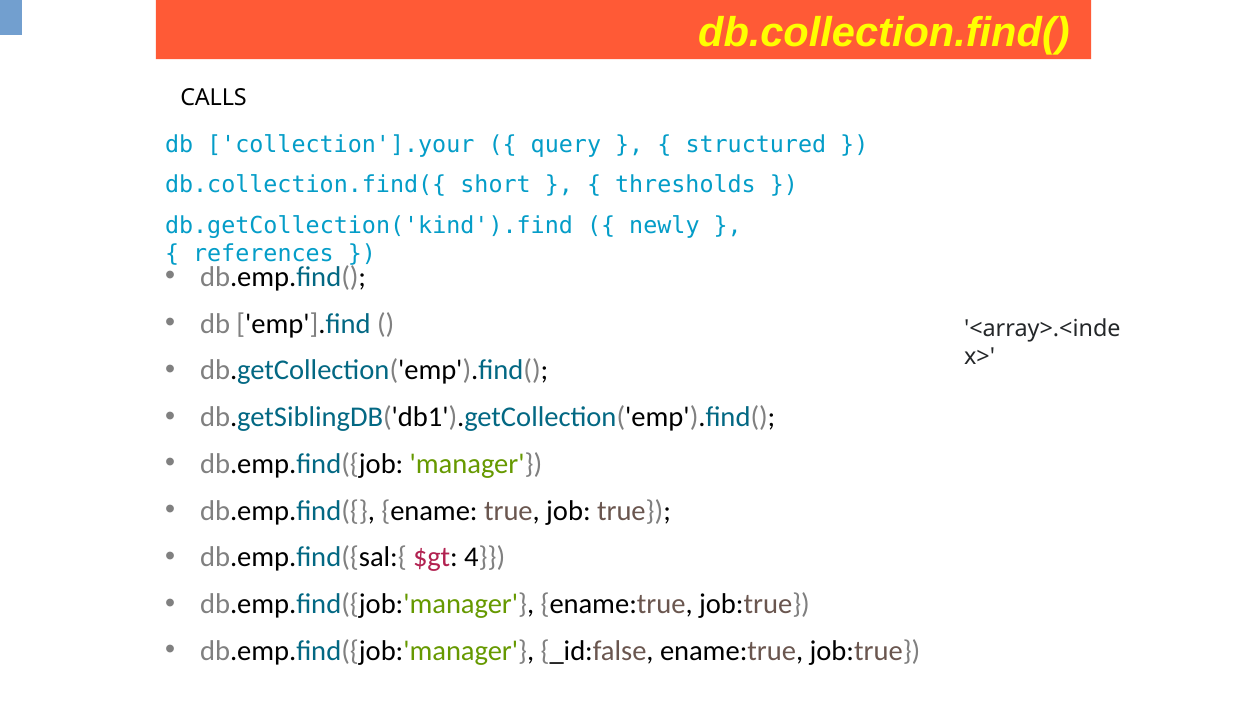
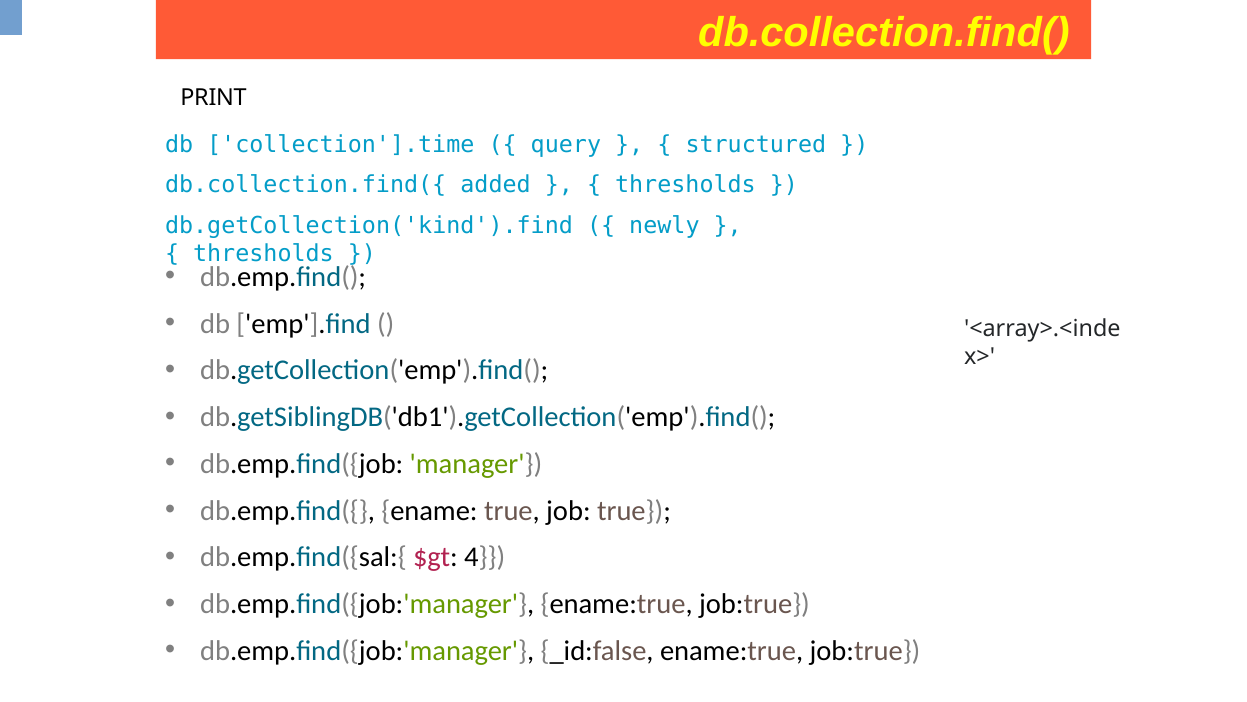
CALLS: CALLS -> PRINT
collection'].your: collection'].your -> collection'].time
short: short -> added
references at (263, 253): references -> thresholds
